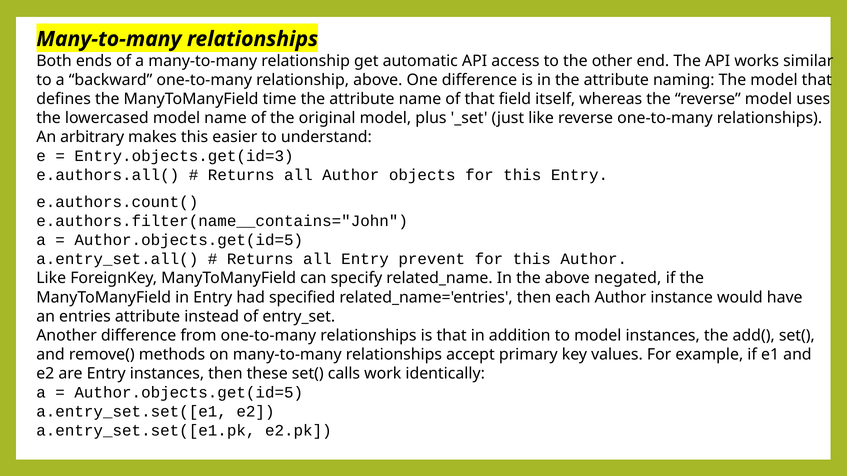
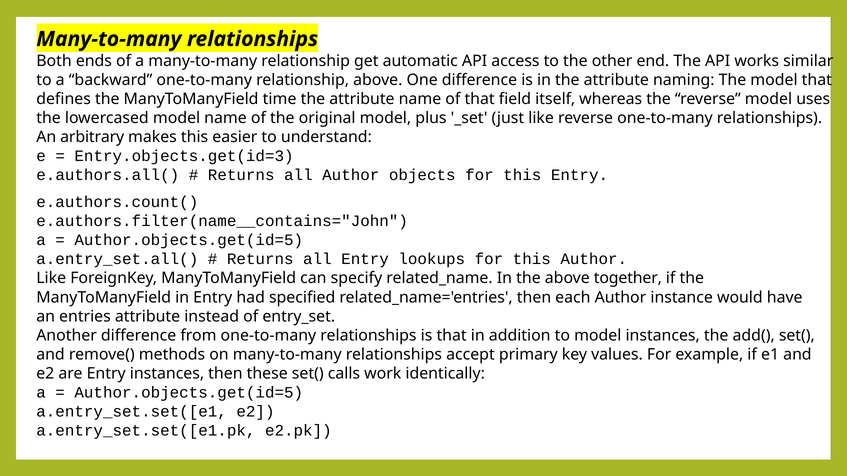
prevent: prevent -> lookups
negated: negated -> together
